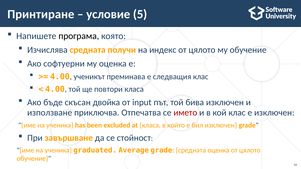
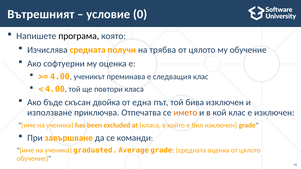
Принтиране: Принтиране -> Вътрешният
5: 5 -> 0
индекс: индекс -> трябва
input: input -> една
името colour: red -> orange
стойност: стойност -> команди
